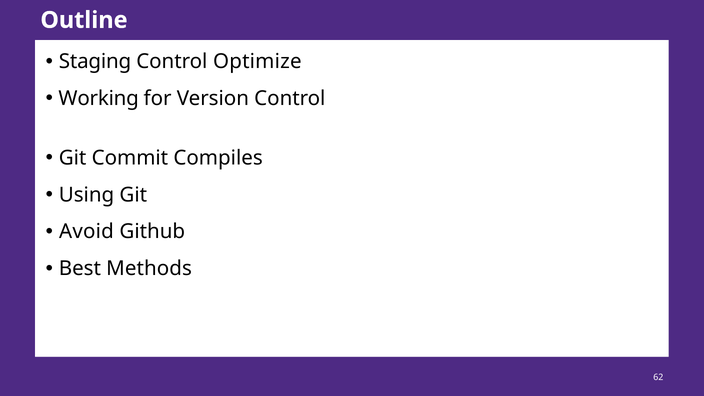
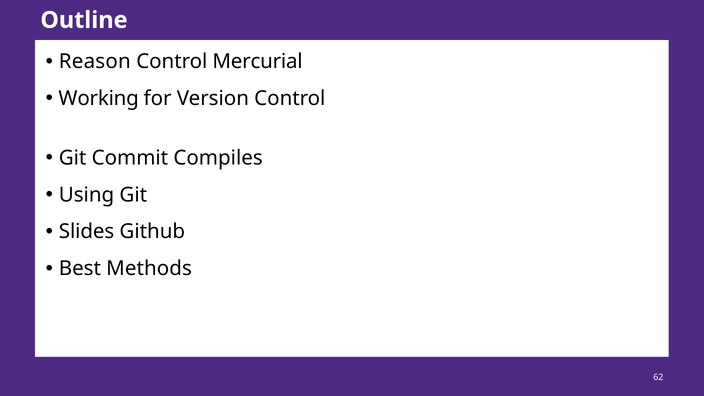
Staging: Staging -> Reason
Optimize: Optimize -> Mercurial
Avoid: Avoid -> Slides
